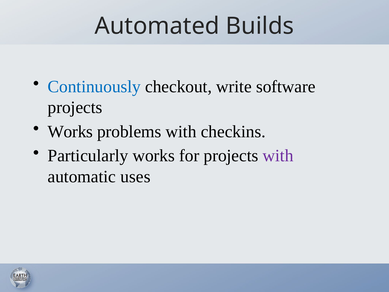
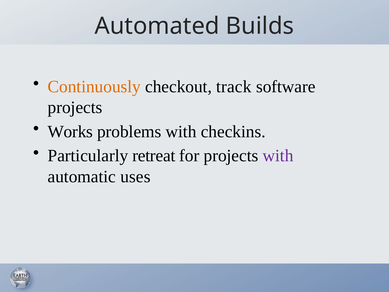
Continuously colour: blue -> orange
write: write -> track
Particularly works: works -> retreat
